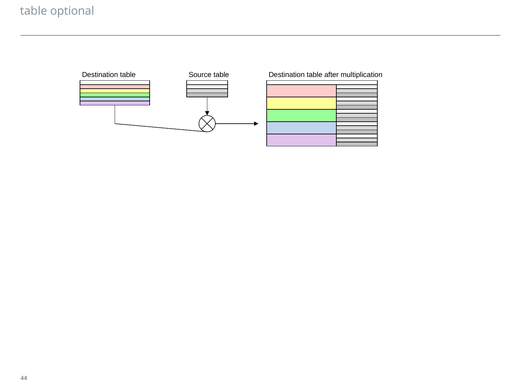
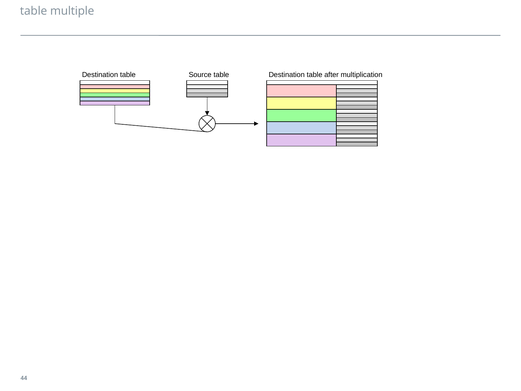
optional: optional -> multiple
